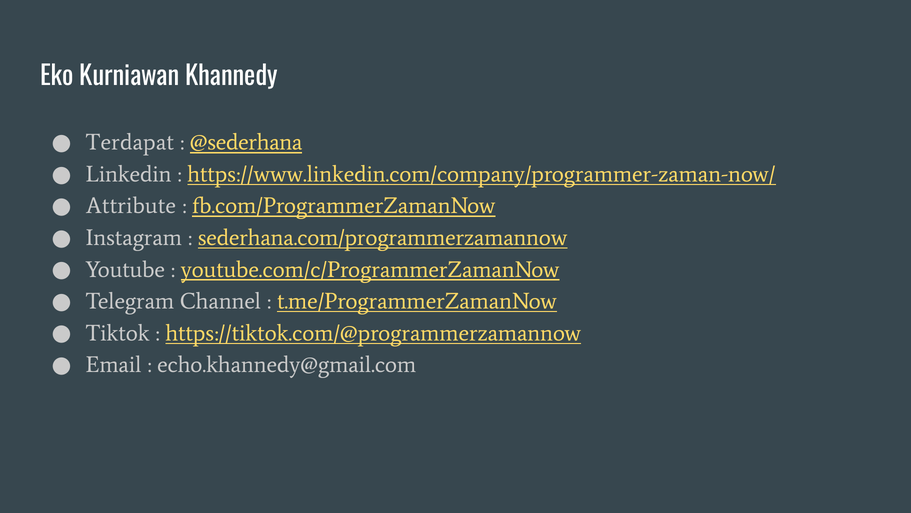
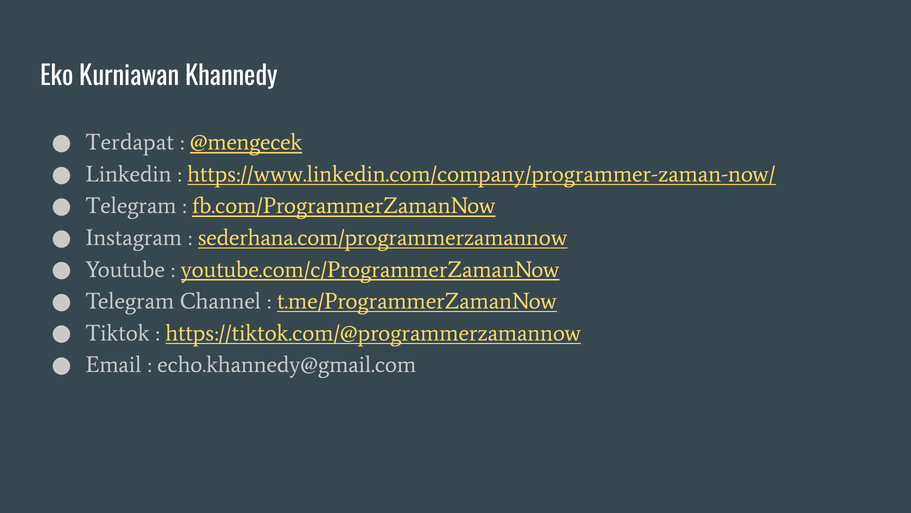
@sederhana: @sederhana -> @mengecek
Attribute at (131, 206): Attribute -> Telegram
